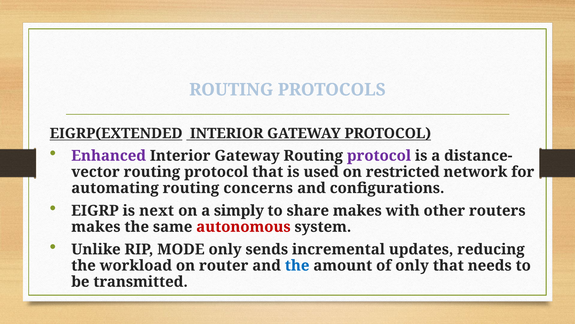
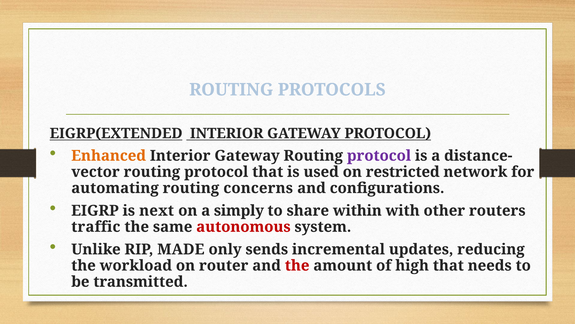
Enhanced colour: purple -> orange
share makes: makes -> within
makes at (96, 226): makes -> traffic
MODE: MODE -> MADE
the at (297, 265) colour: blue -> red
of only: only -> high
